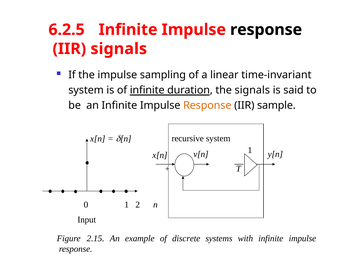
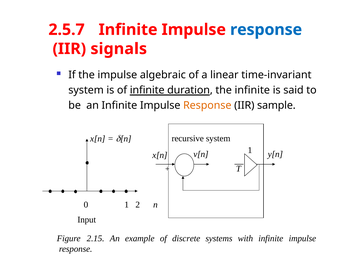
6.2.5: 6.2.5 -> 2.5.7
response at (266, 30) colour: black -> blue
sampling: sampling -> algebraic
the signals: signals -> infinite
